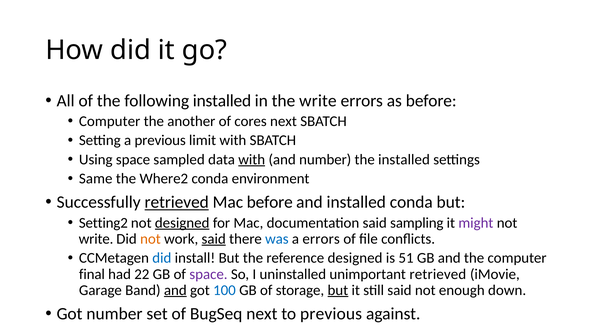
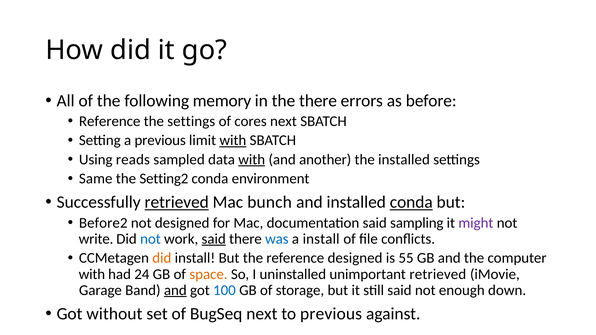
following installed: installed -> memory
the write: write -> there
Computer at (110, 121): Computer -> Reference
the another: another -> settings
with at (233, 140) underline: none -> present
Using space: space -> reads
and number: number -> another
Where2: Where2 -> Setting2
Mac before: before -> bunch
conda at (411, 202) underline: none -> present
Setting2: Setting2 -> Before2
designed at (182, 223) underline: present -> none
not at (150, 239) colour: orange -> blue
a errors: errors -> install
did at (162, 258) colour: blue -> orange
51: 51 -> 55
final at (92, 274): final -> with
22: 22 -> 24
space at (208, 274) colour: purple -> orange
but at (338, 290) underline: present -> none
Got number: number -> without
